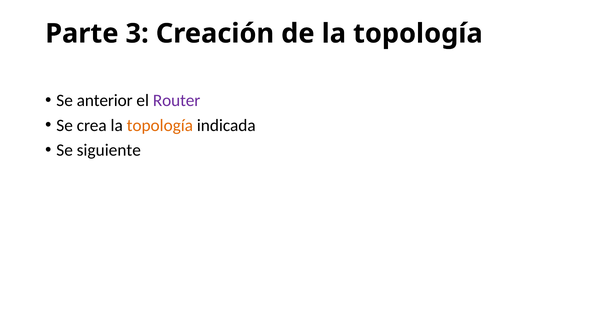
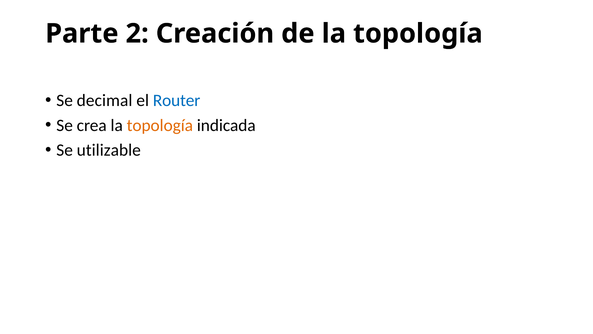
3: 3 -> 2
anterior: anterior -> decimal
Router colour: purple -> blue
siguiente: siguiente -> utilizable
